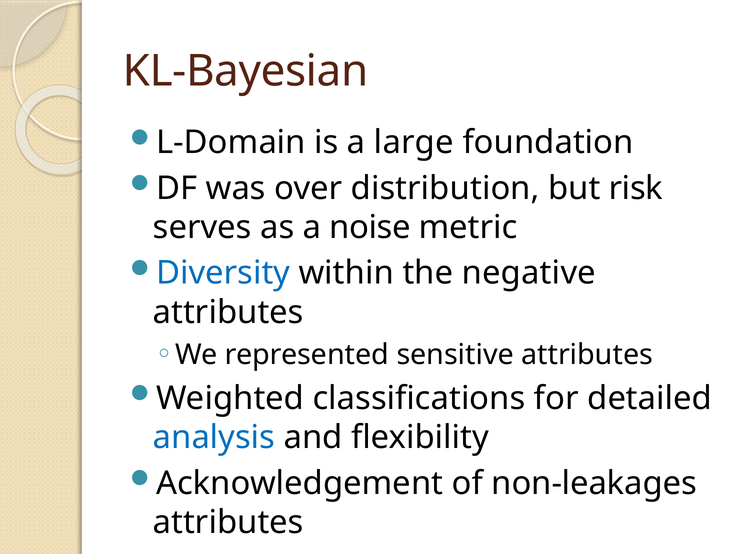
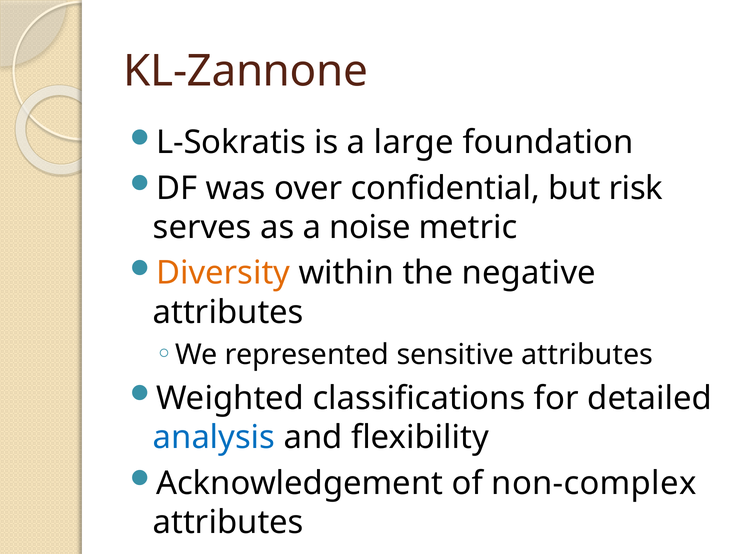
KL-Bayesian: KL-Bayesian -> KL-Zannone
L-Domain: L-Domain -> L-Sokratis
distribution: distribution -> confidential
Diversity colour: blue -> orange
non-leakages: non-leakages -> non-complex
